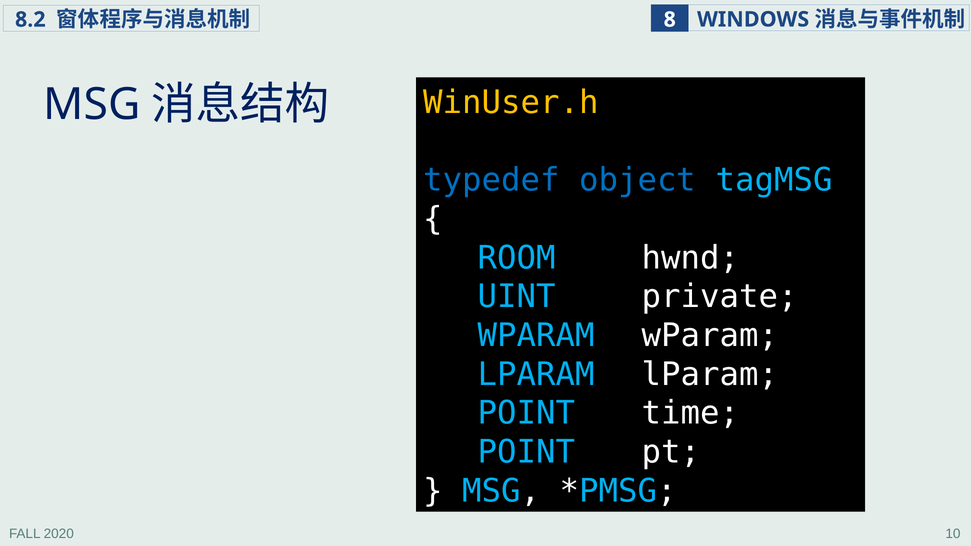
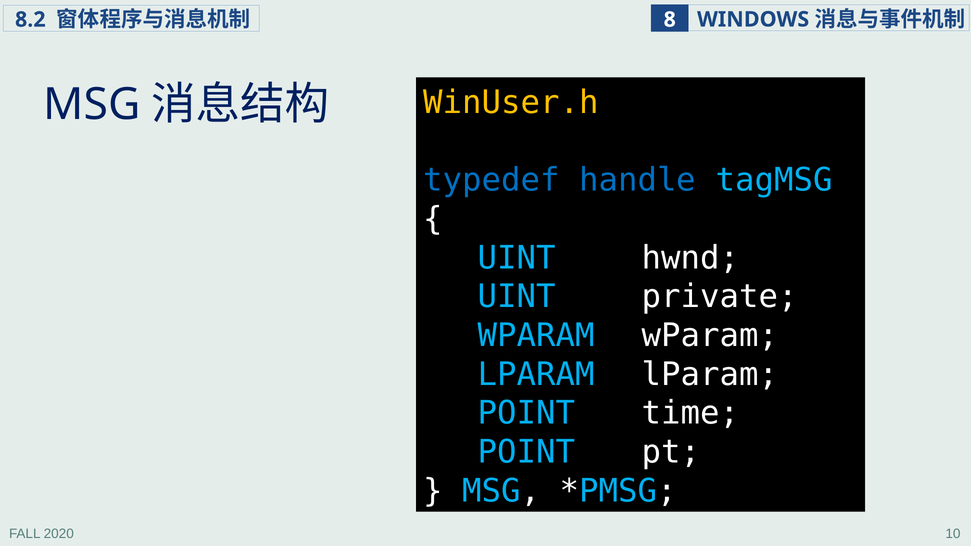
object: object -> handle
ROOM at (517, 258): ROOM -> UINT
